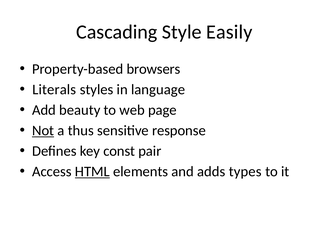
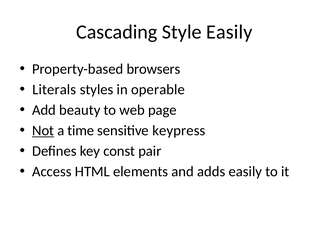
language: language -> operable
thus: thus -> time
response: response -> keypress
HTML underline: present -> none
adds types: types -> easily
